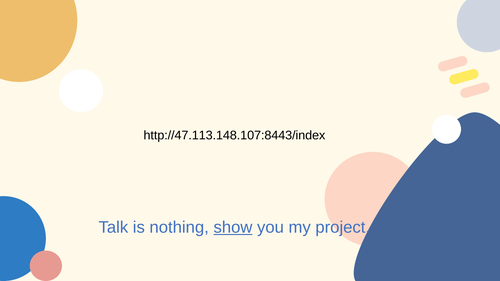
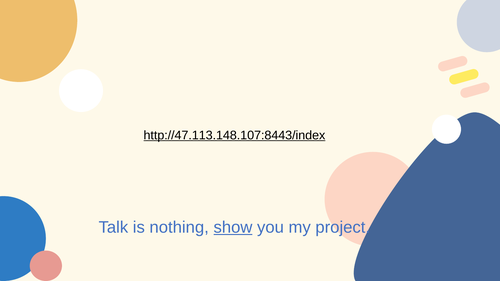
http://47.113.148.107:8443/index underline: none -> present
